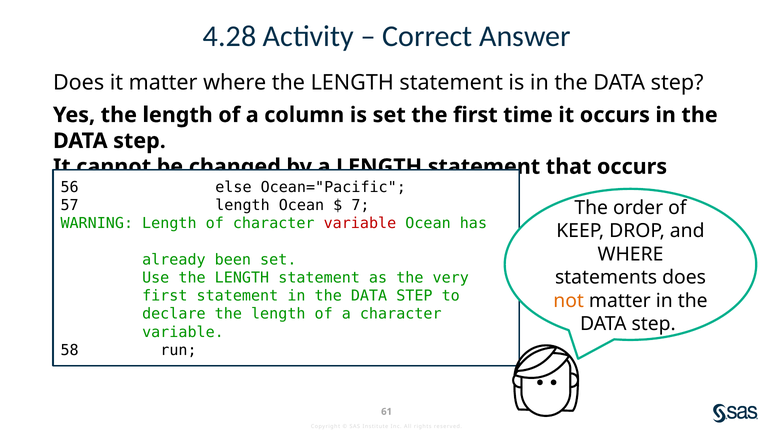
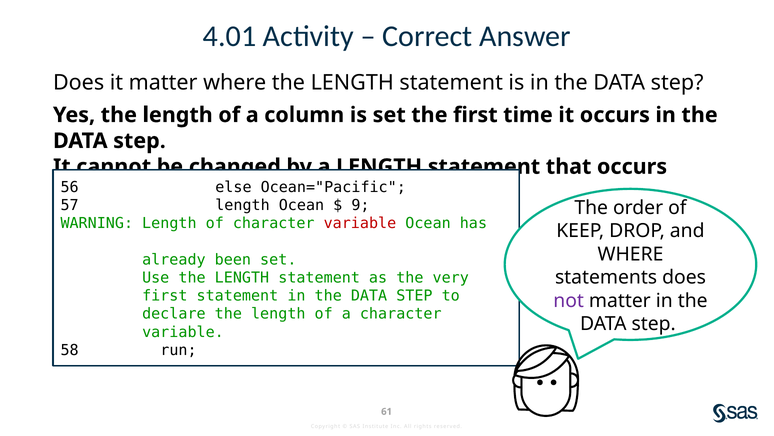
4.28: 4.28 -> 4.01
7: 7 -> 9
not colour: orange -> purple
